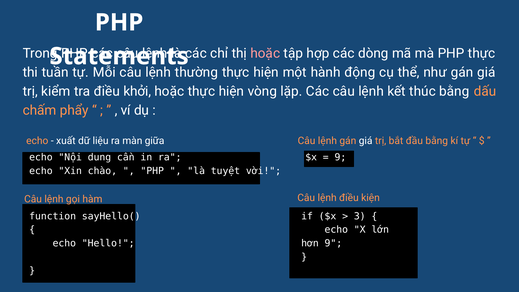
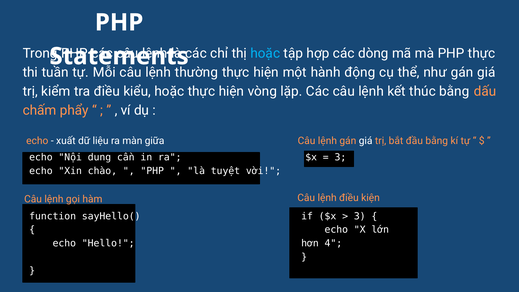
hoặc at (265, 53) colour: pink -> light blue
khởi: khởi -> kiểu
9 at (340, 157): 9 -> 3
hơn 9: 9 -> 4
